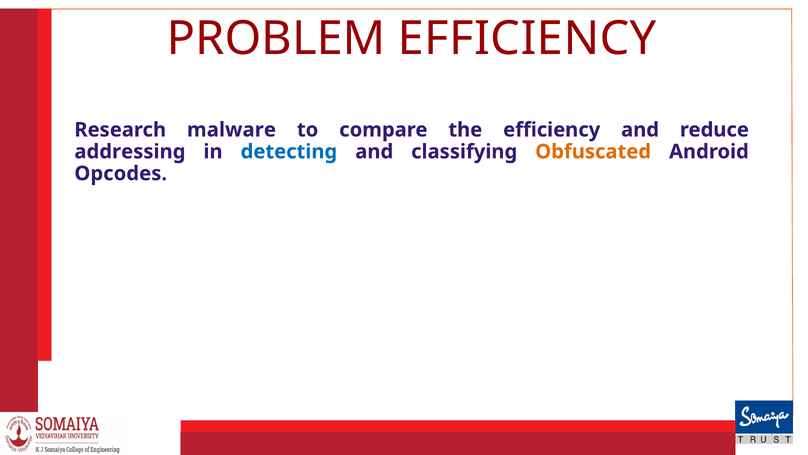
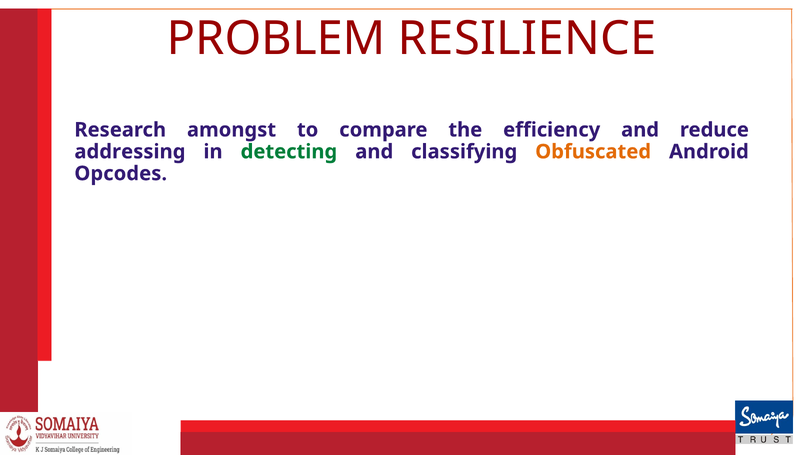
PROBLEM EFFICIENCY: EFFICIENCY -> RESILIENCE
malware: malware -> amongst
detecting colour: blue -> green
